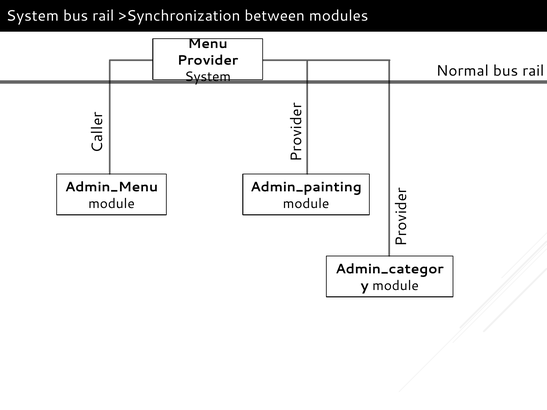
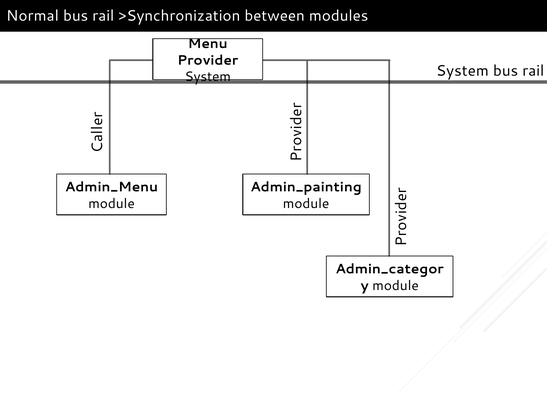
System at (32, 16): System -> Normal
Normal at (462, 71): Normal -> System
